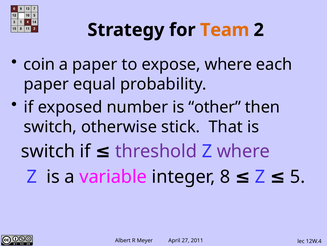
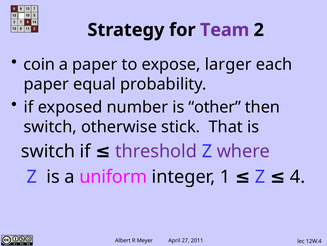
Team colour: orange -> purple
expose where: where -> larger
variable: variable -> uniform
8: 8 -> 1
5: 5 -> 4
